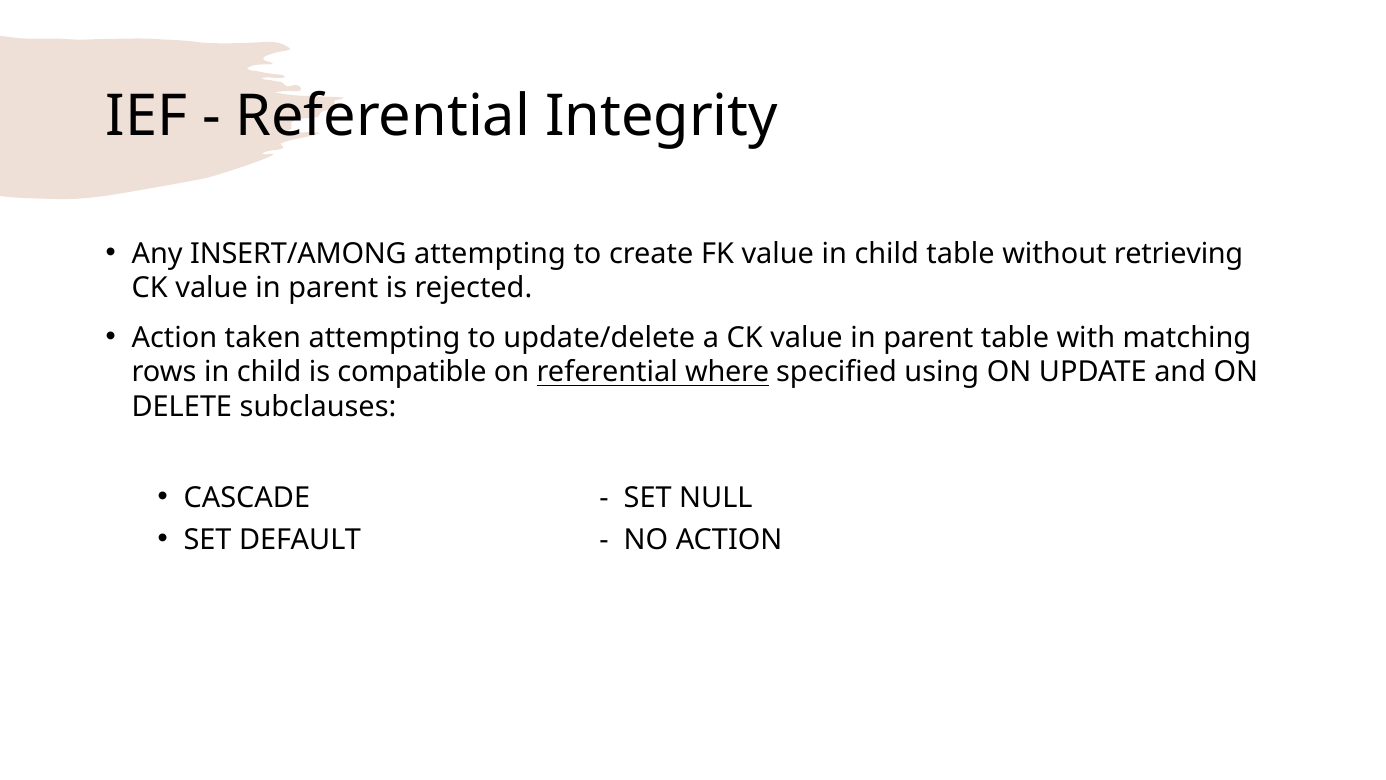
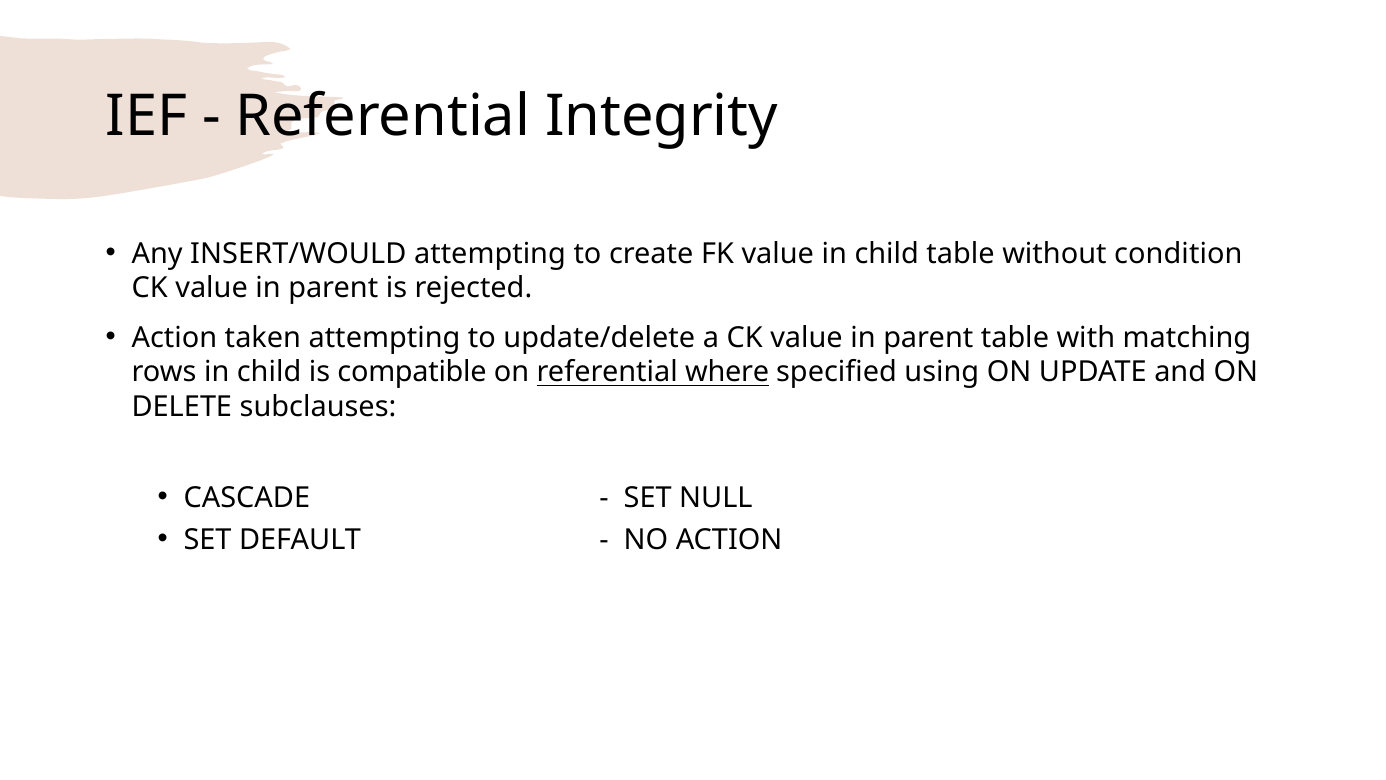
INSERT/AMONG: INSERT/AMONG -> INSERT/WOULD
retrieving: retrieving -> condition
